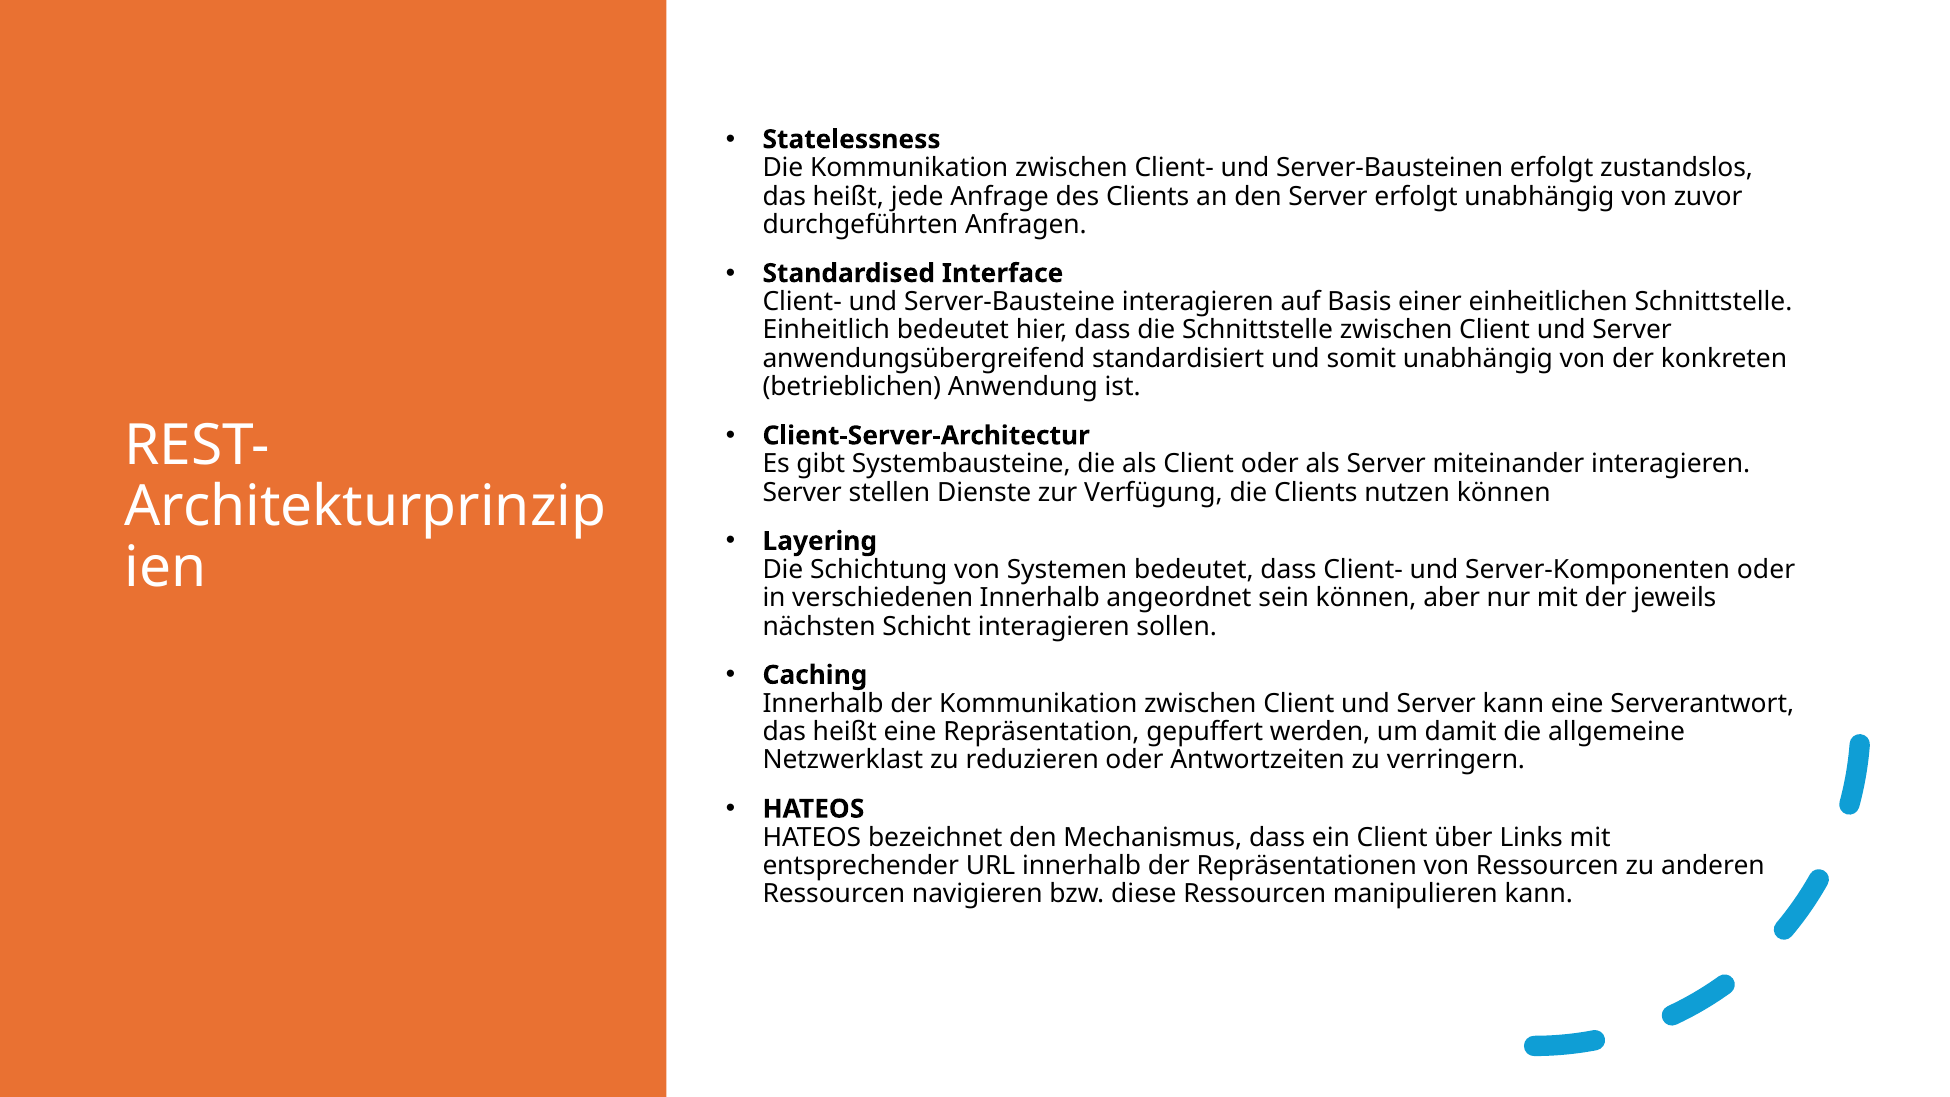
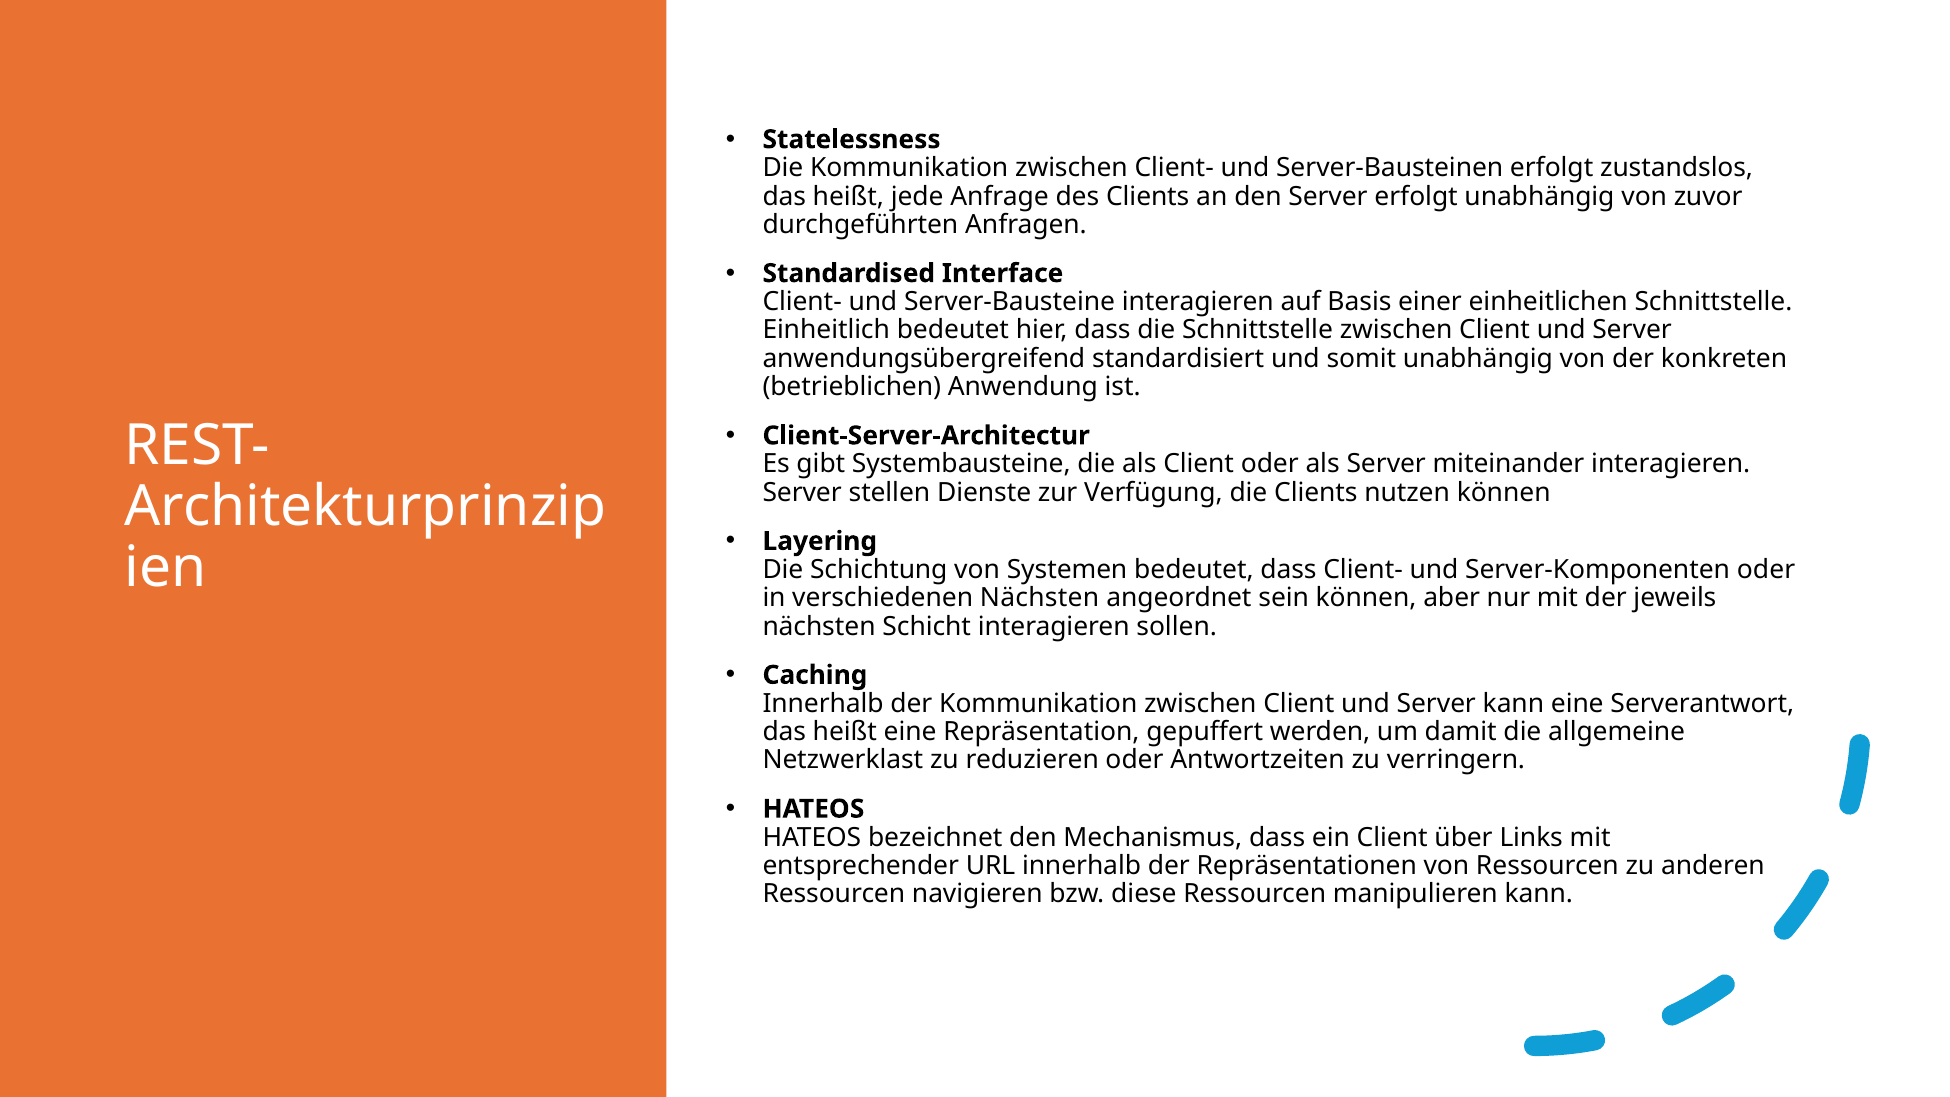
verschiedenen Innerhalb: Innerhalb -> Nächsten
